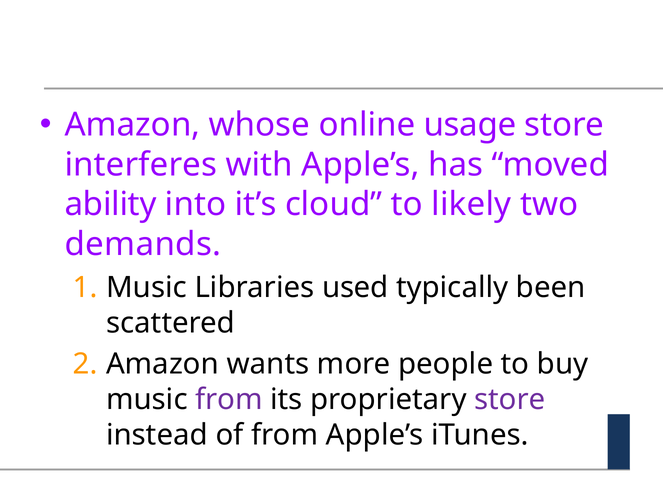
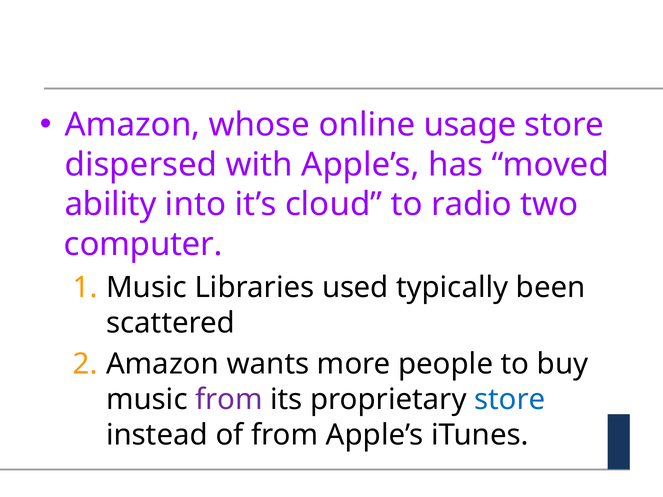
interferes: interferes -> dispersed
likely: likely -> radio
demands: demands -> computer
store at (510, 400) colour: purple -> blue
